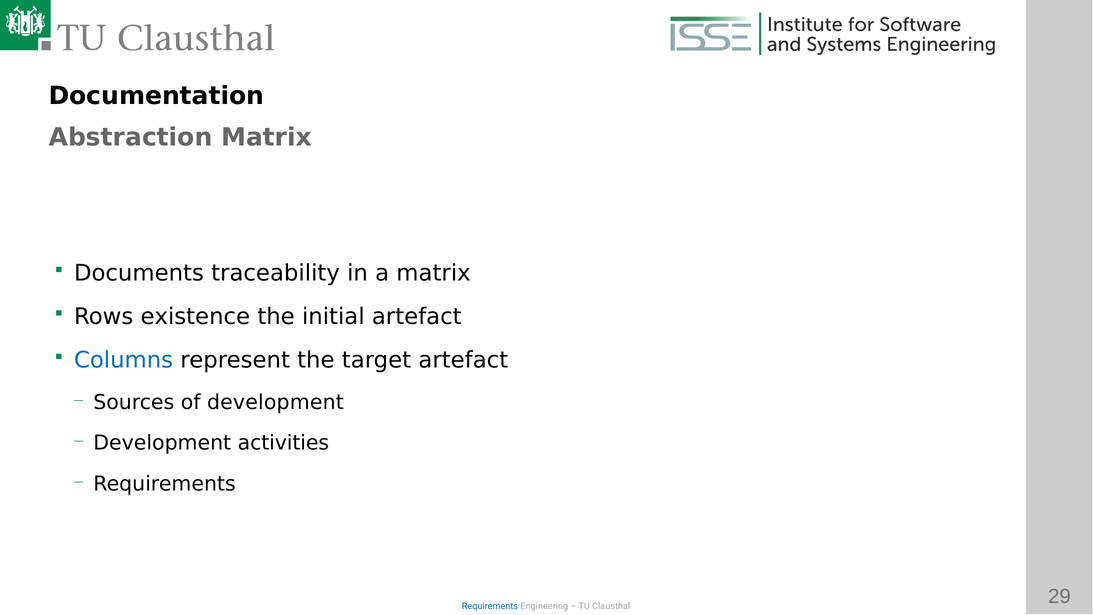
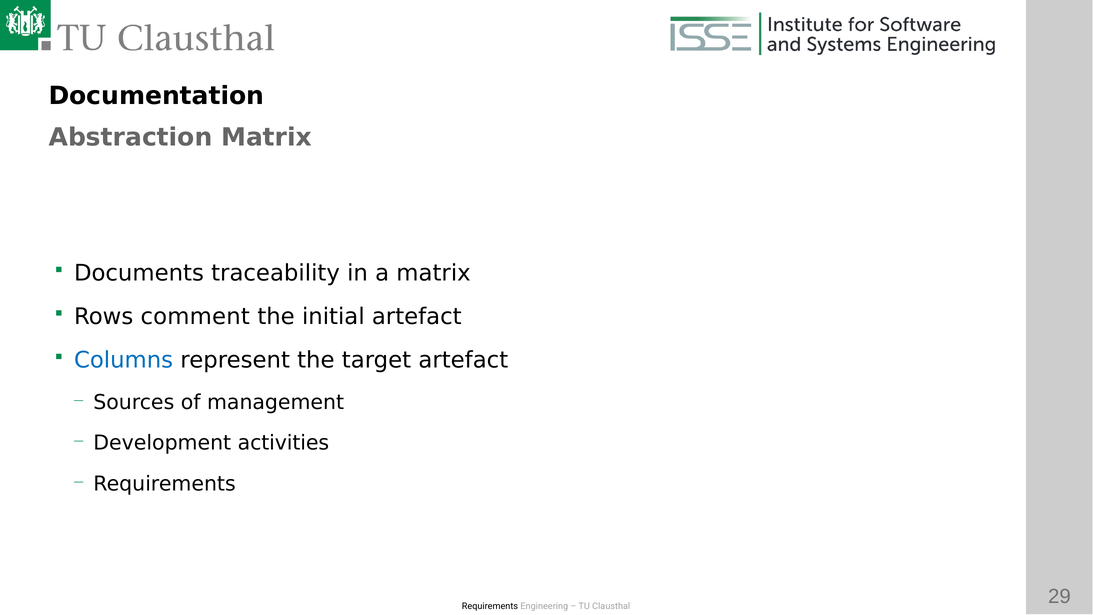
existence: existence -> comment
of development: development -> management
Requirements at (490, 606) colour: blue -> black
